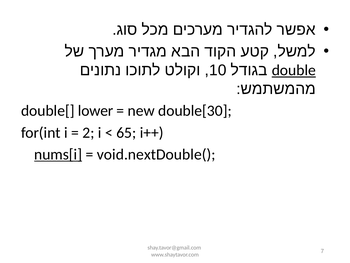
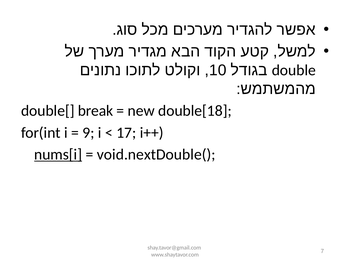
double underline: present -> none
lower: lower -> break
double[30: double[30 -> double[18
2: 2 -> 9
65: 65 -> 17
